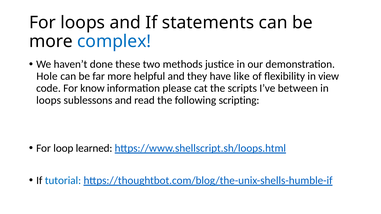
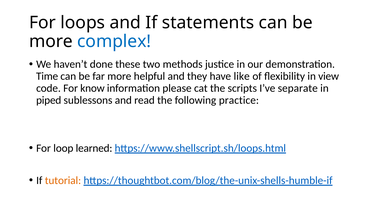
Hole: Hole -> Time
between: between -> separate
loops at (49, 100): loops -> piped
scripting: scripting -> practice
tutorial colour: blue -> orange
